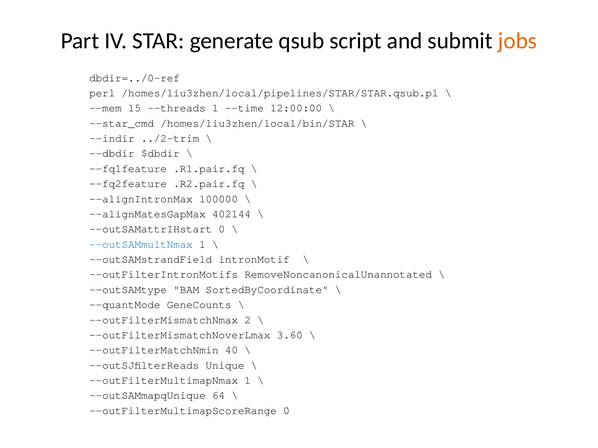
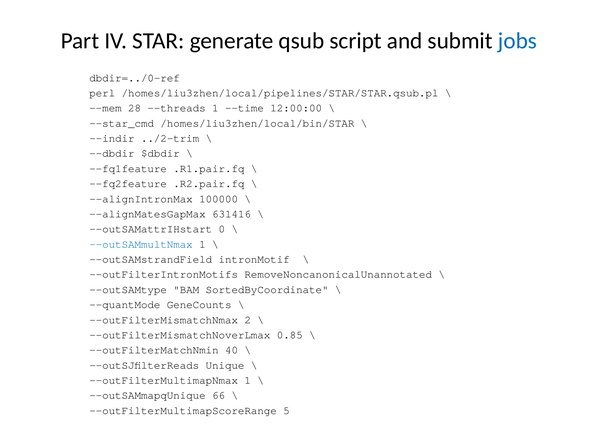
jobs colour: orange -> blue
15: 15 -> 28
402144: 402144 -> 631416
3.60: 3.60 -> 0.85
64: 64 -> 66
--outFilterMultimapScoreRange 0: 0 -> 5
